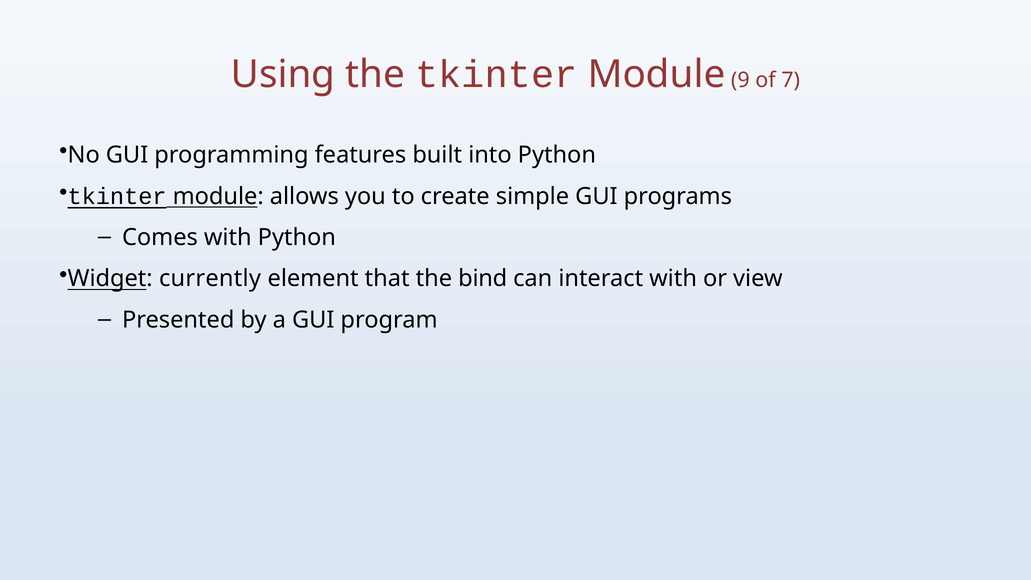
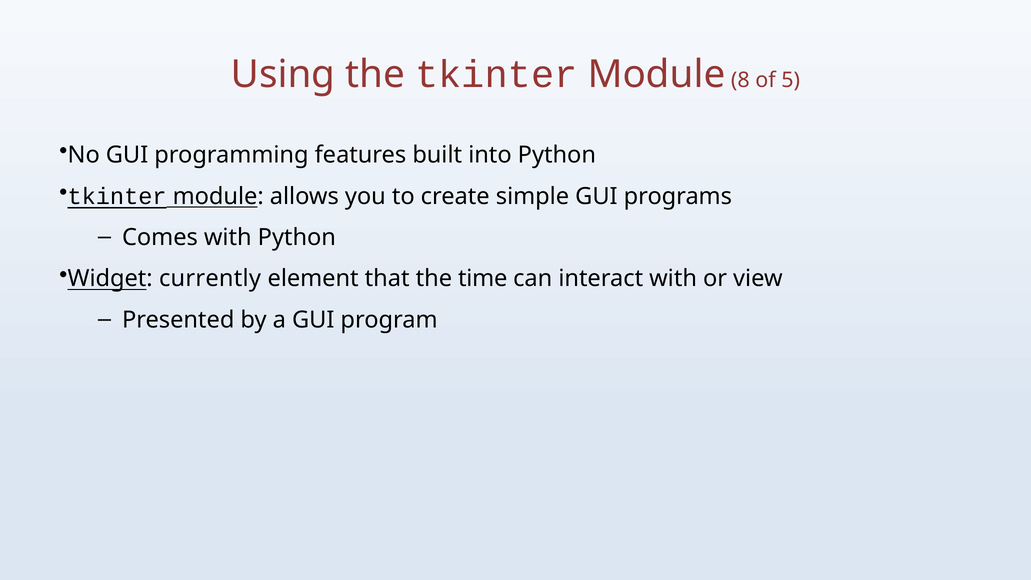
9: 9 -> 8
7: 7 -> 5
bind: bind -> time
